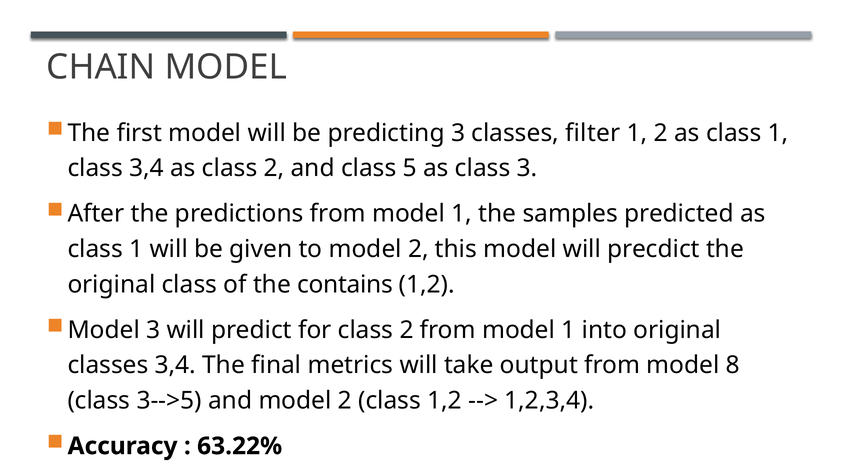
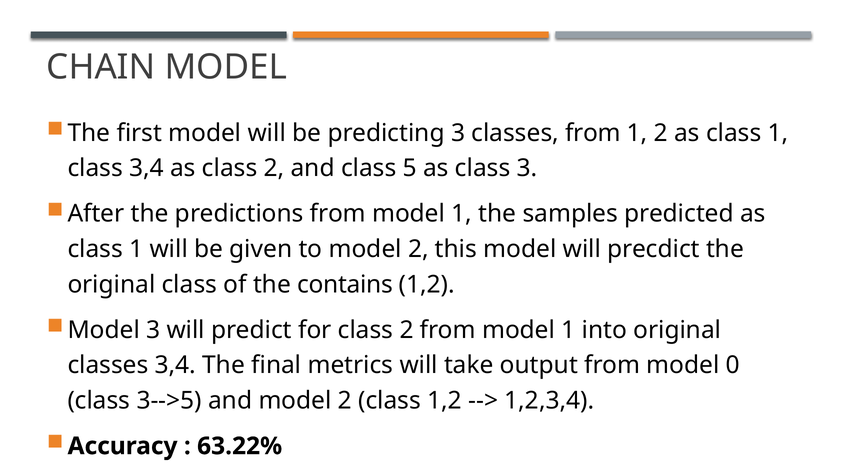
classes filter: filter -> from
8: 8 -> 0
